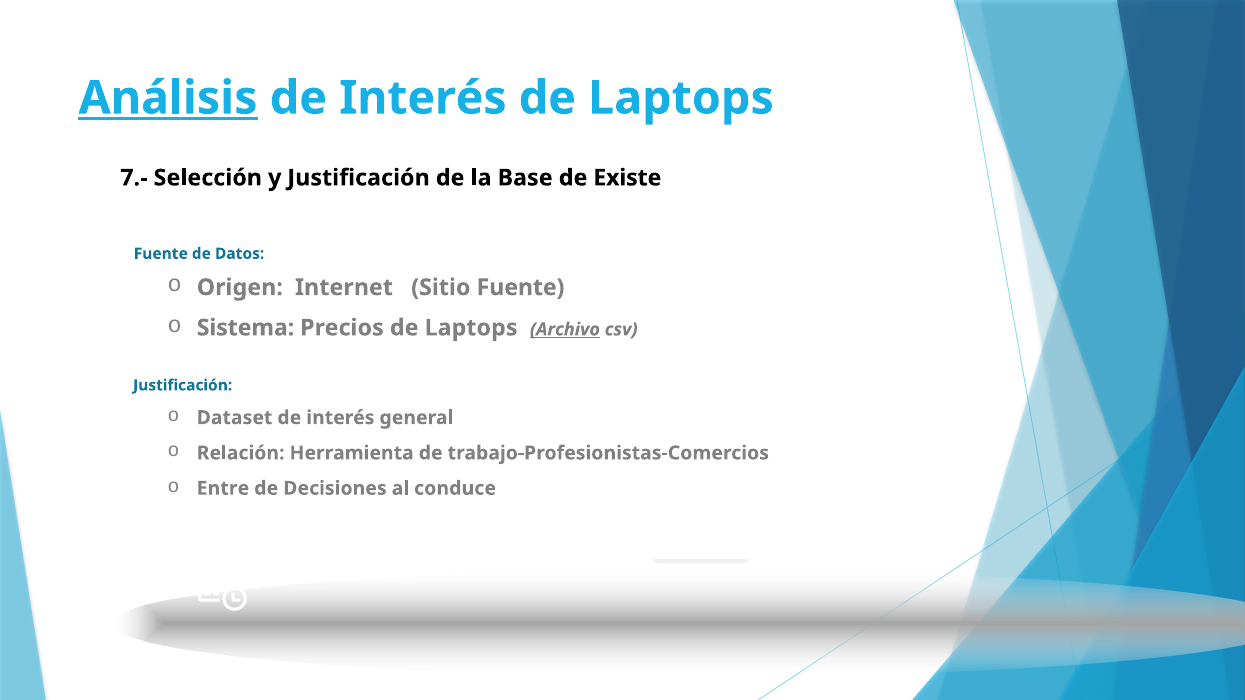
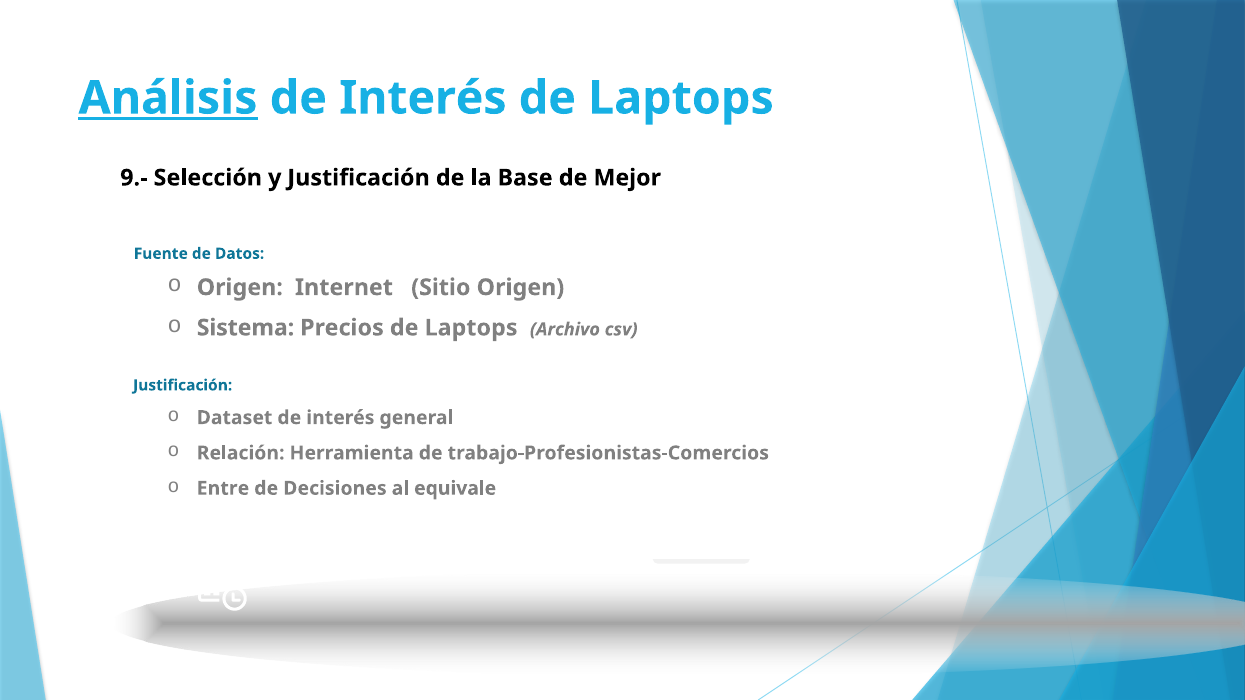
7.-: 7.- -> 9.-
Existe: Existe -> Mejor
Sitio Fuente: Fuente -> Origen
Archivo underline: present -> none
conduce: conduce -> equivale
